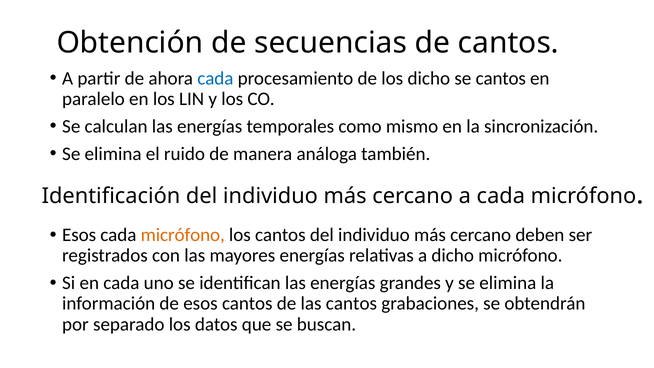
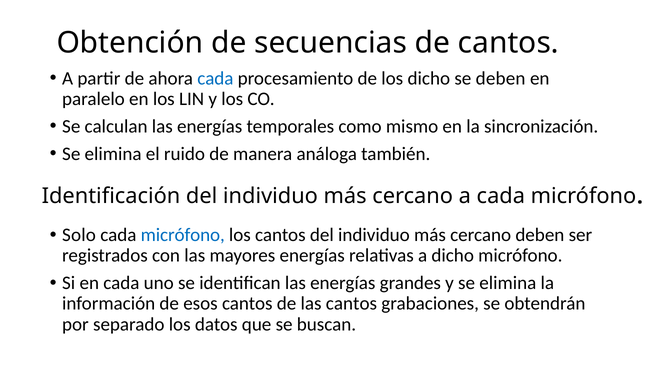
se cantos: cantos -> deben
Esos at (79, 235): Esos -> Solo
micrófono at (183, 235) colour: orange -> blue
